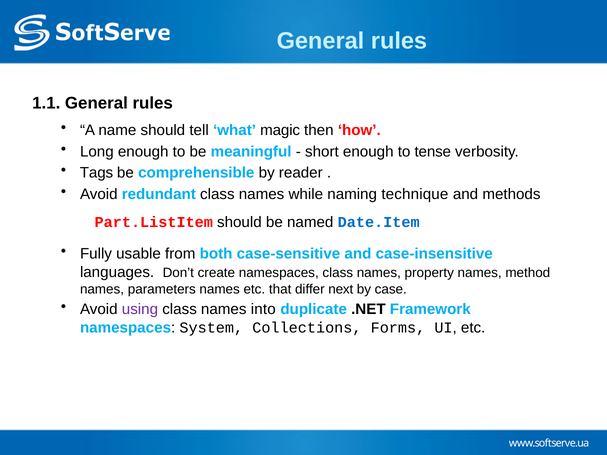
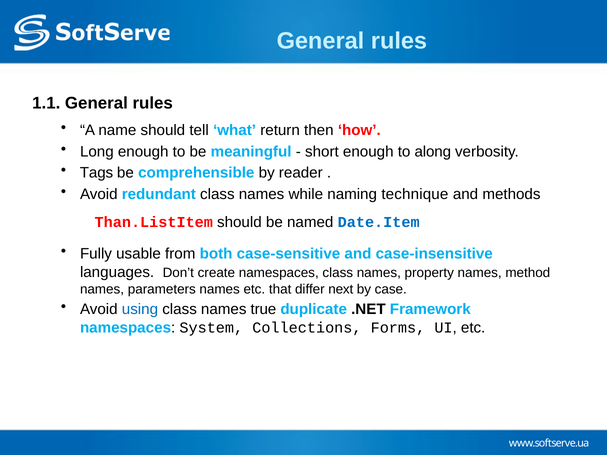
magic: magic -> return
tense: tense -> along
Part.ListItem: Part.ListItem -> Than.ListItem
using colour: purple -> blue
into: into -> true
